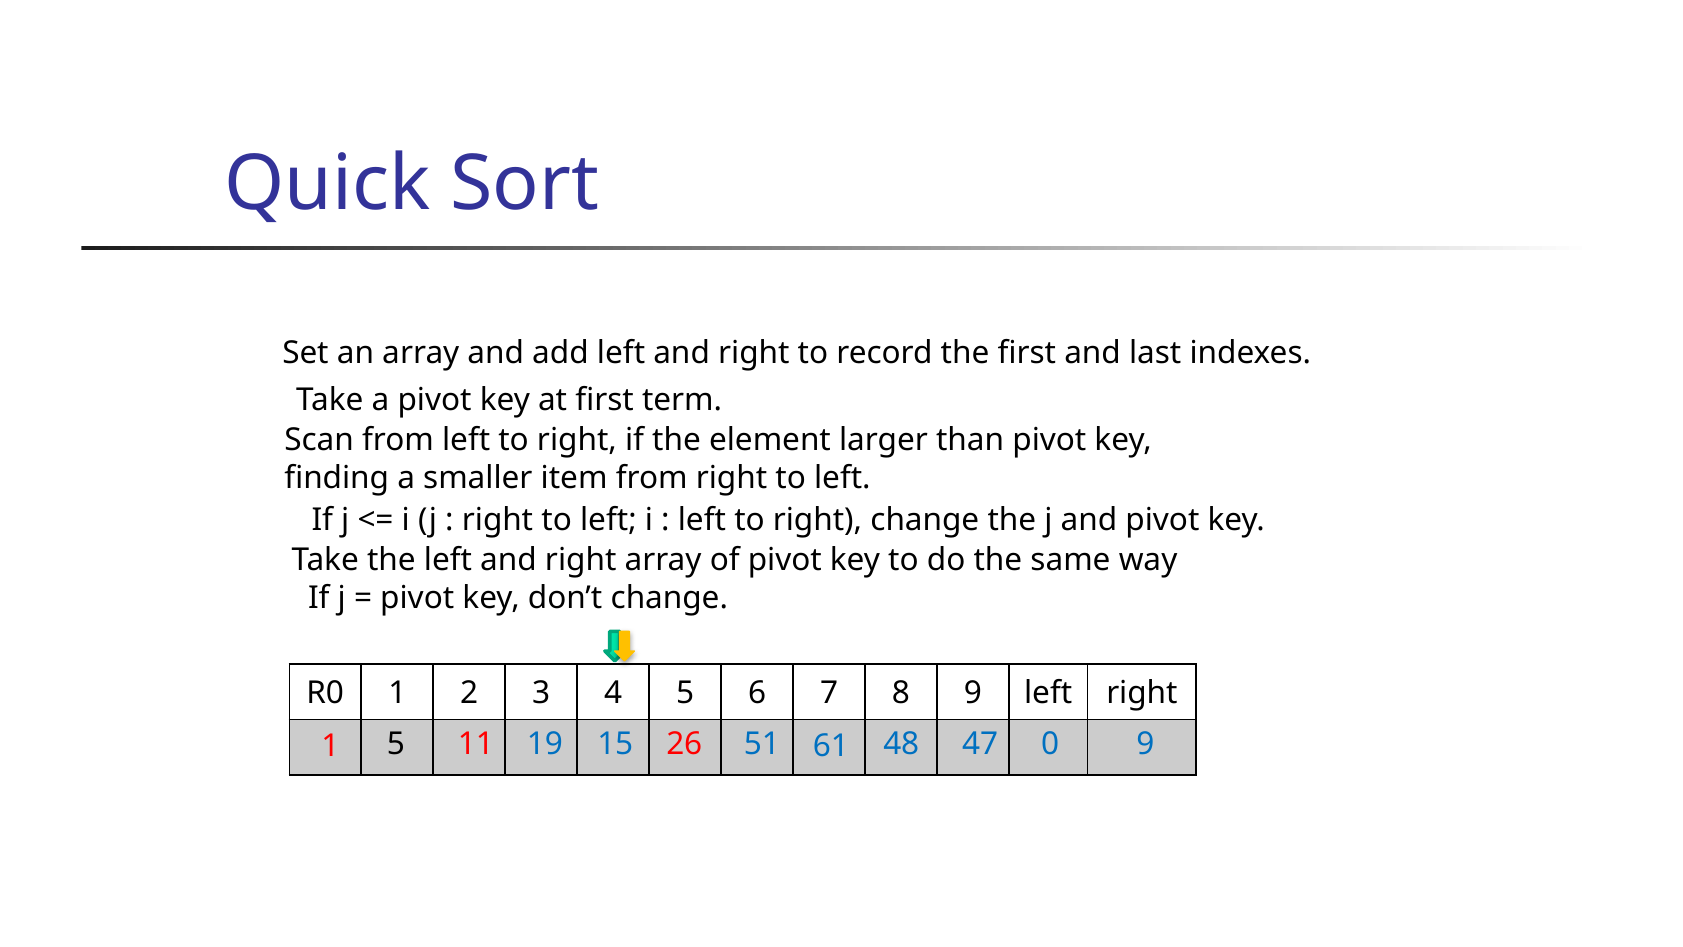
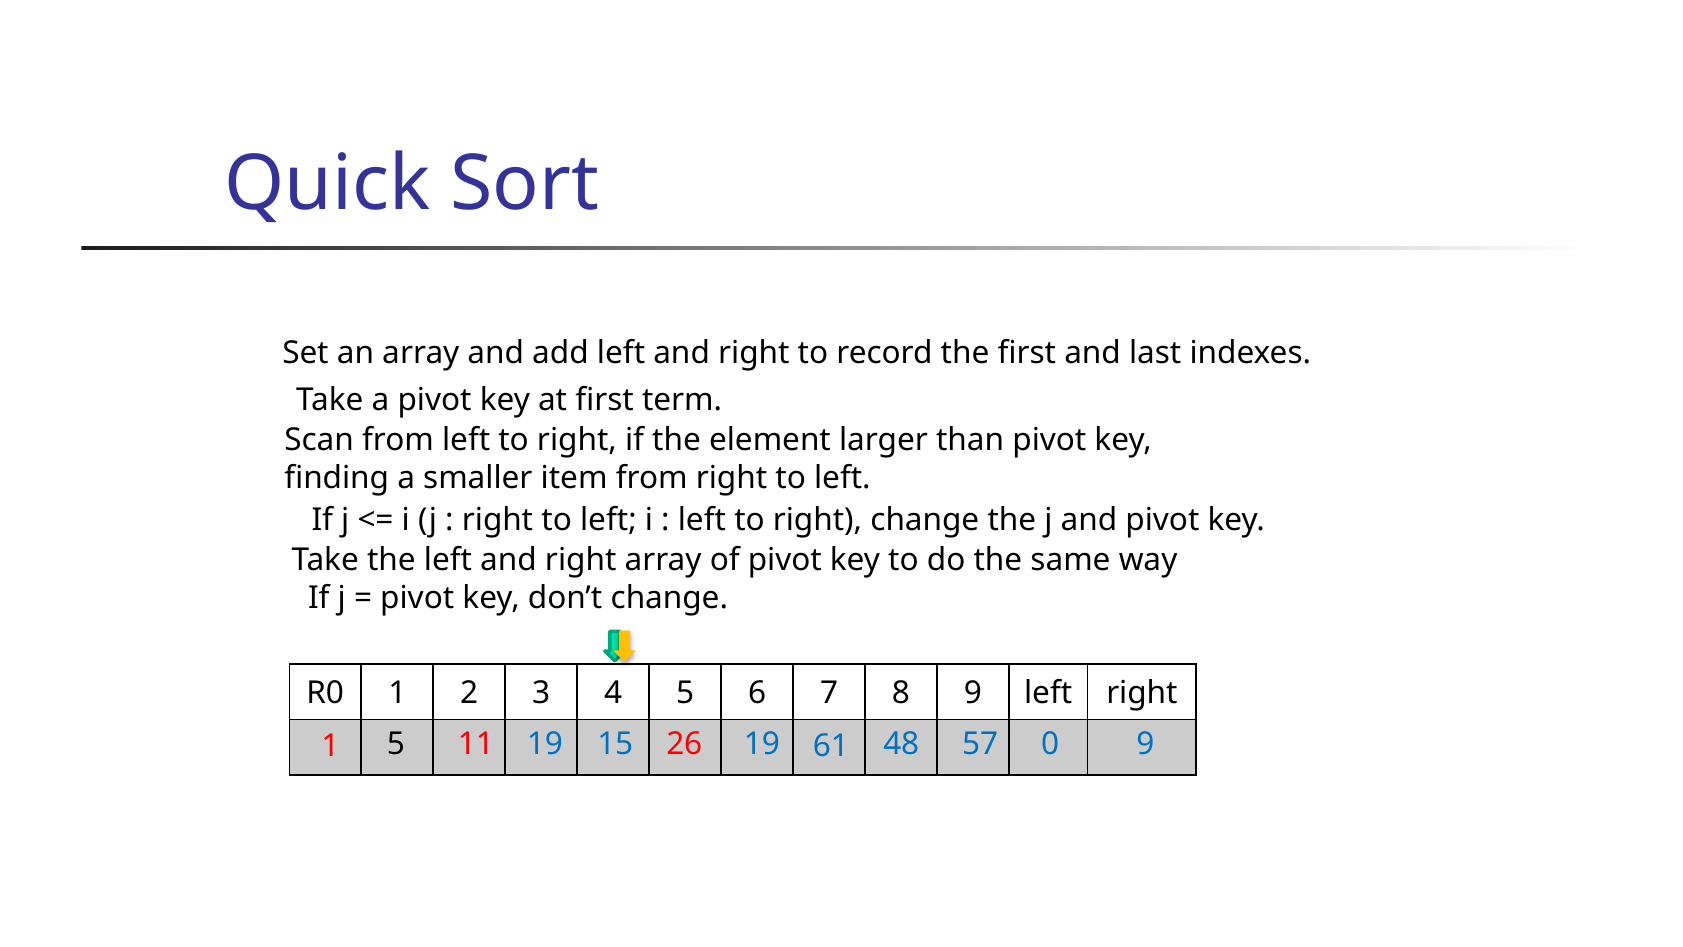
11 51: 51 -> 19
47: 47 -> 57
